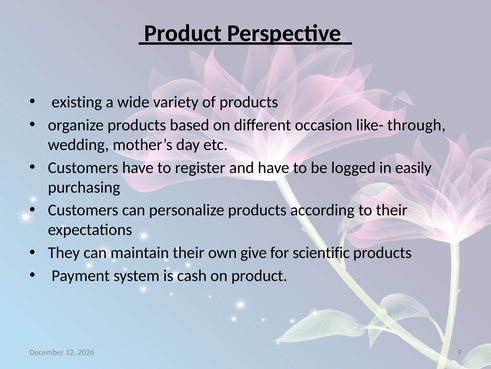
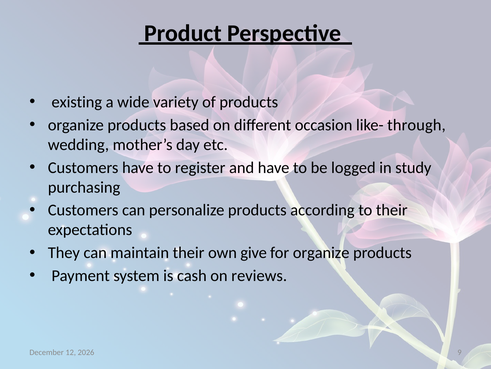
easily: easily -> study
for scientific: scientific -> organize
on product: product -> reviews
